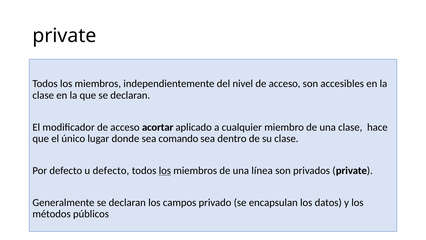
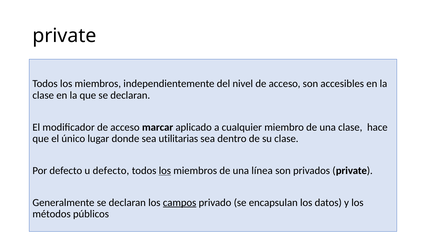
acortar: acortar -> marcar
comando: comando -> utilitarias
campos underline: none -> present
